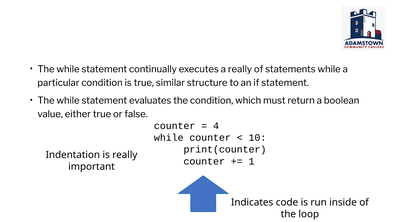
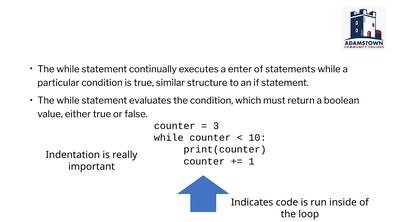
a really: really -> enter
4: 4 -> 3
